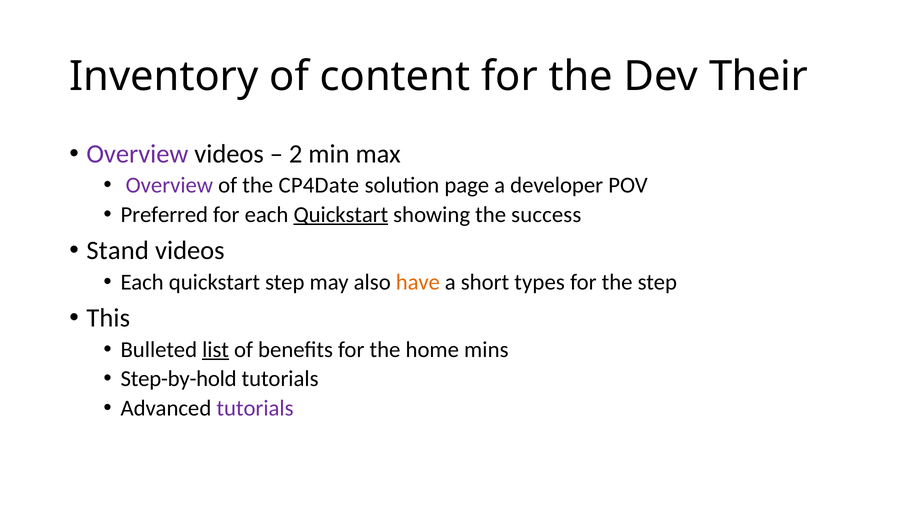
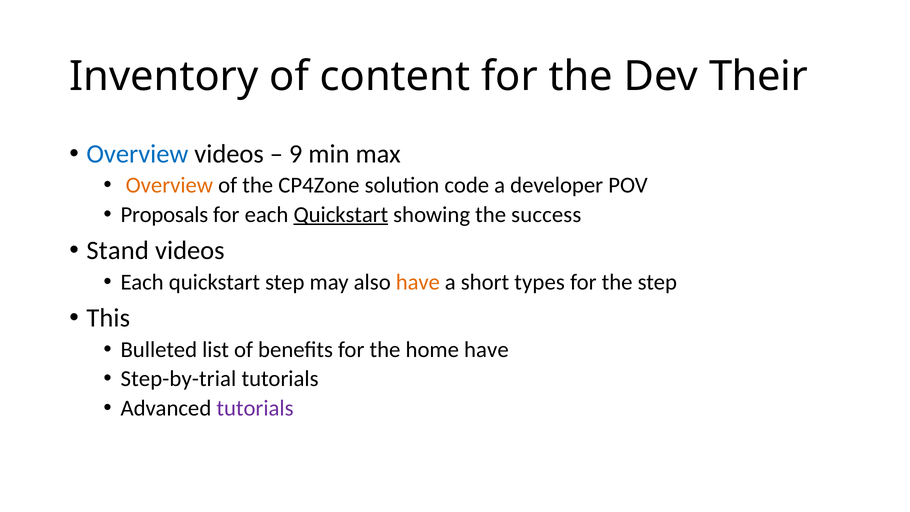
Overview at (137, 154) colour: purple -> blue
2: 2 -> 9
Overview at (169, 185) colour: purple -> orange
CP4Date: CP4Date -> CP4Zone
page: page -> code
Preferred: Preferred -> Proposals
list underline: present -> none
home mins: mins -> have
Step-by-hold: Step-by-hold -> Step-by-trial
